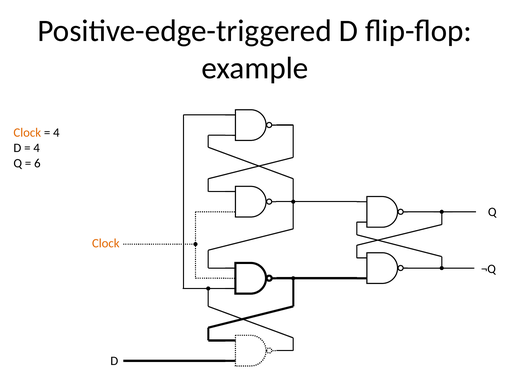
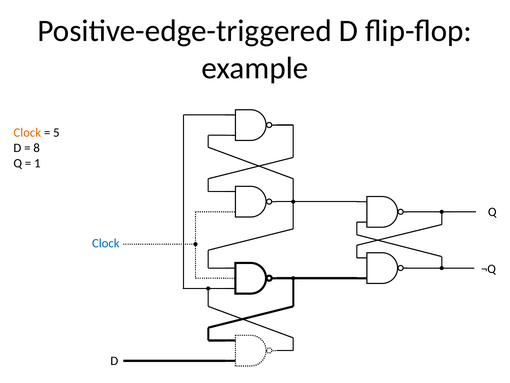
4 at (56, 133): 4 -> 5
4 at (37, 148): 4 -> 8
6: 6 -> 1
Clock at (106, 243) colour: orange -> blue
